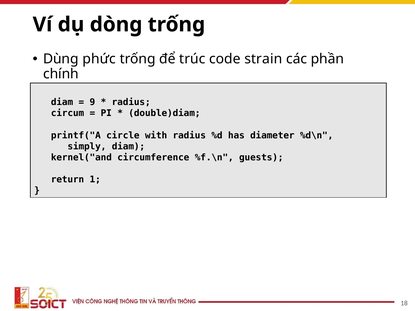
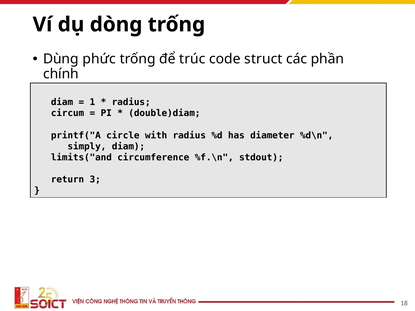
strain: strain -> struct
9: 9 -> 1
kernel("and: kernel("and -> limits("and
guests: guests -> stdout
1: 1 -> 3
